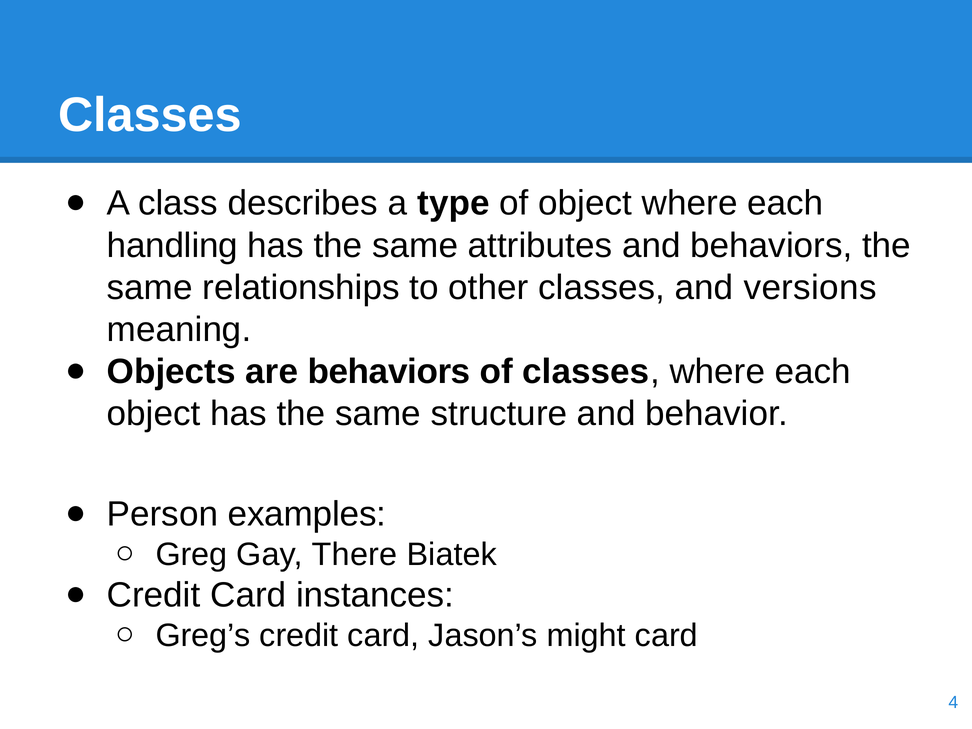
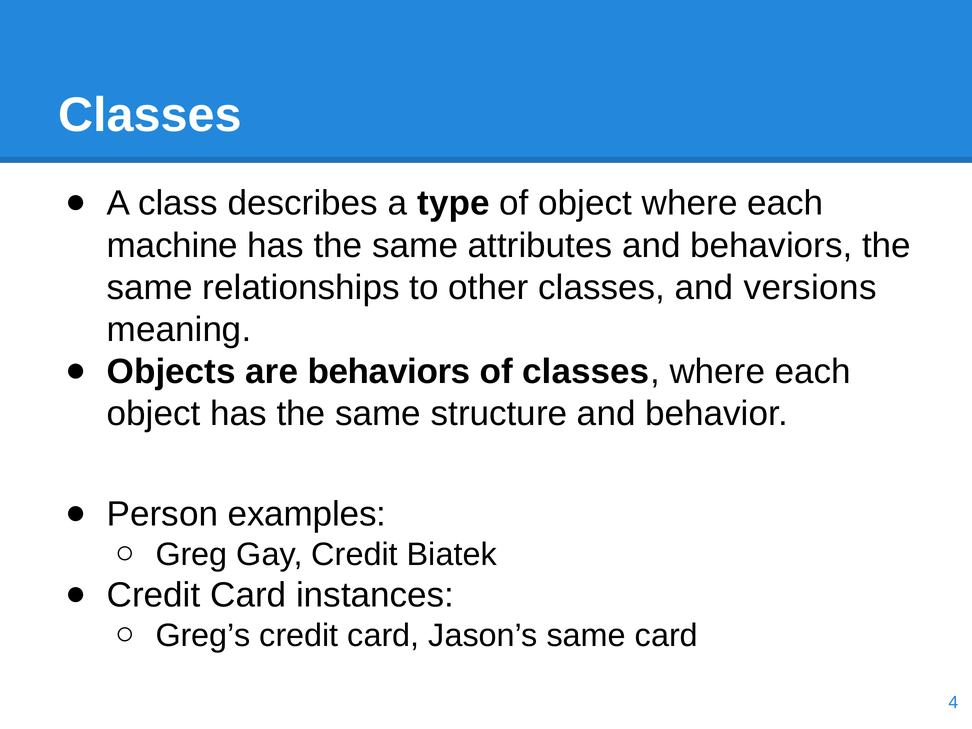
handling: handling -> machine
Gay There: There -> Credit
Jason’s might: might -> same
